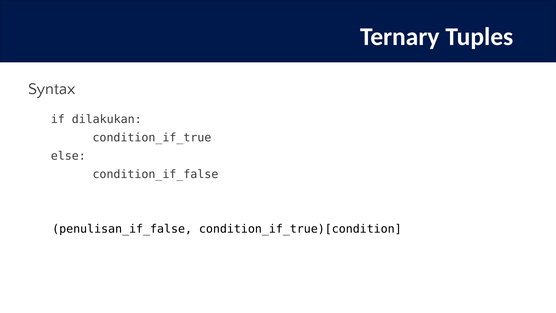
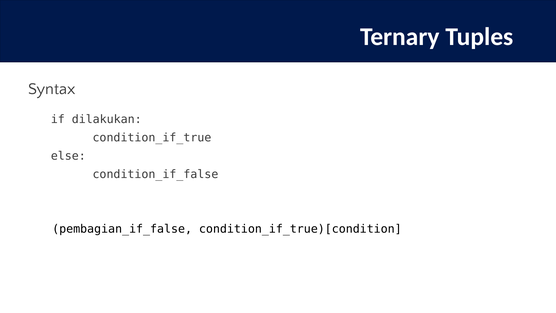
penulisan_if_false: penulisan_if_false -> pembagian_if_false
